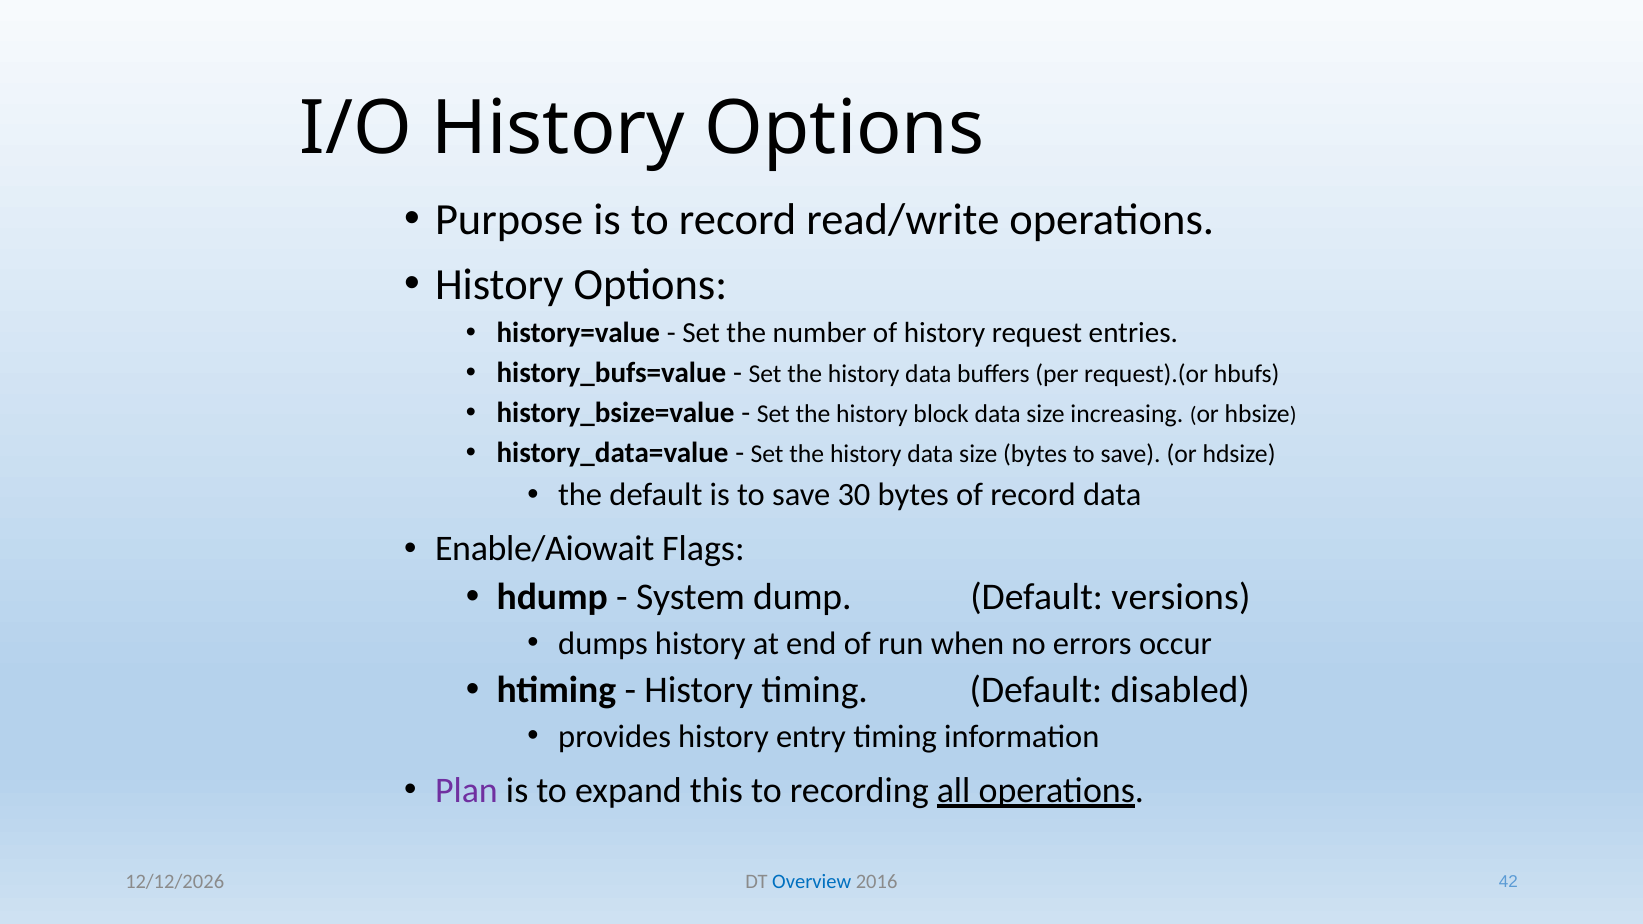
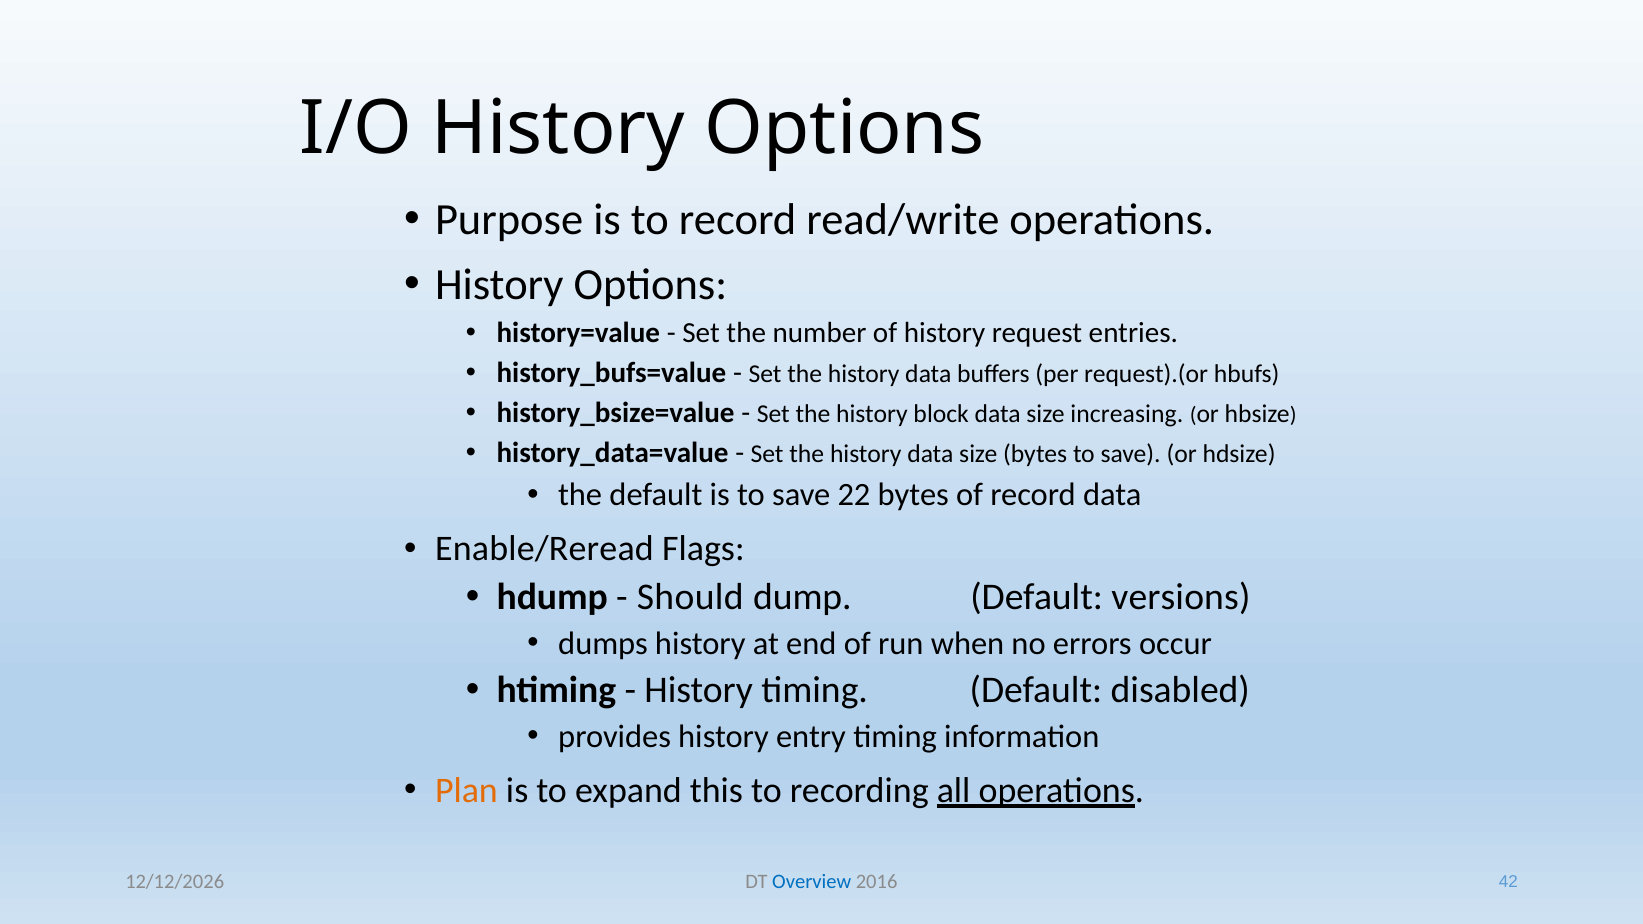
30: 30 -> 22
Enable/Aiowait: Enable/Aiowait -> Enable/Reread
System: System -> Should
Plan colour: purple -> orange
